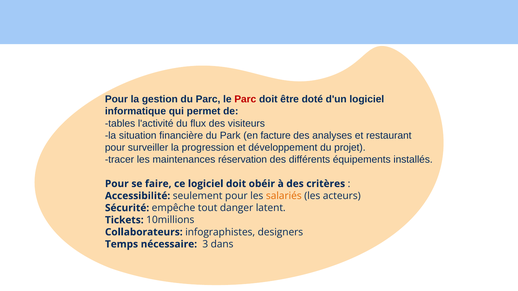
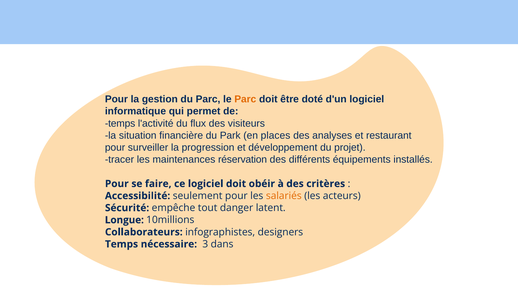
Parc at (245, 99) colour: red -> orange
tables at (120, 124): tables -> temps
facture: facture -> places
Tickets: Tickets -> Longue
